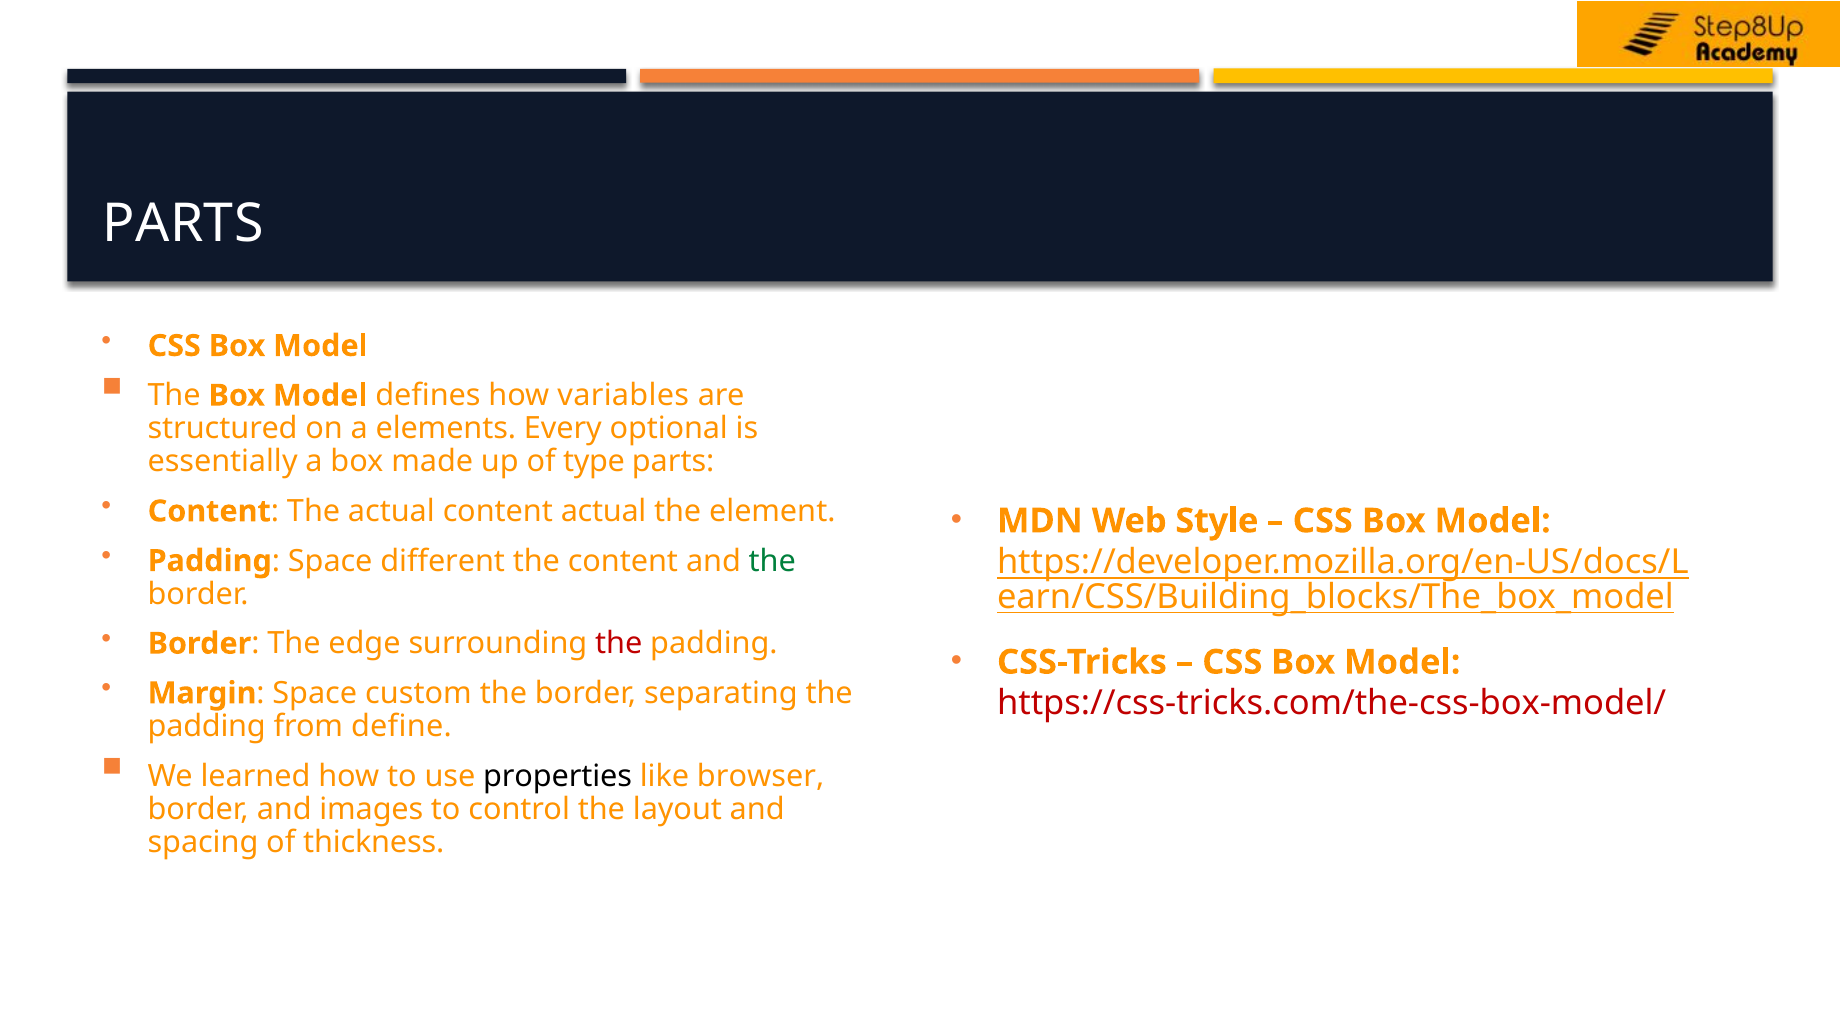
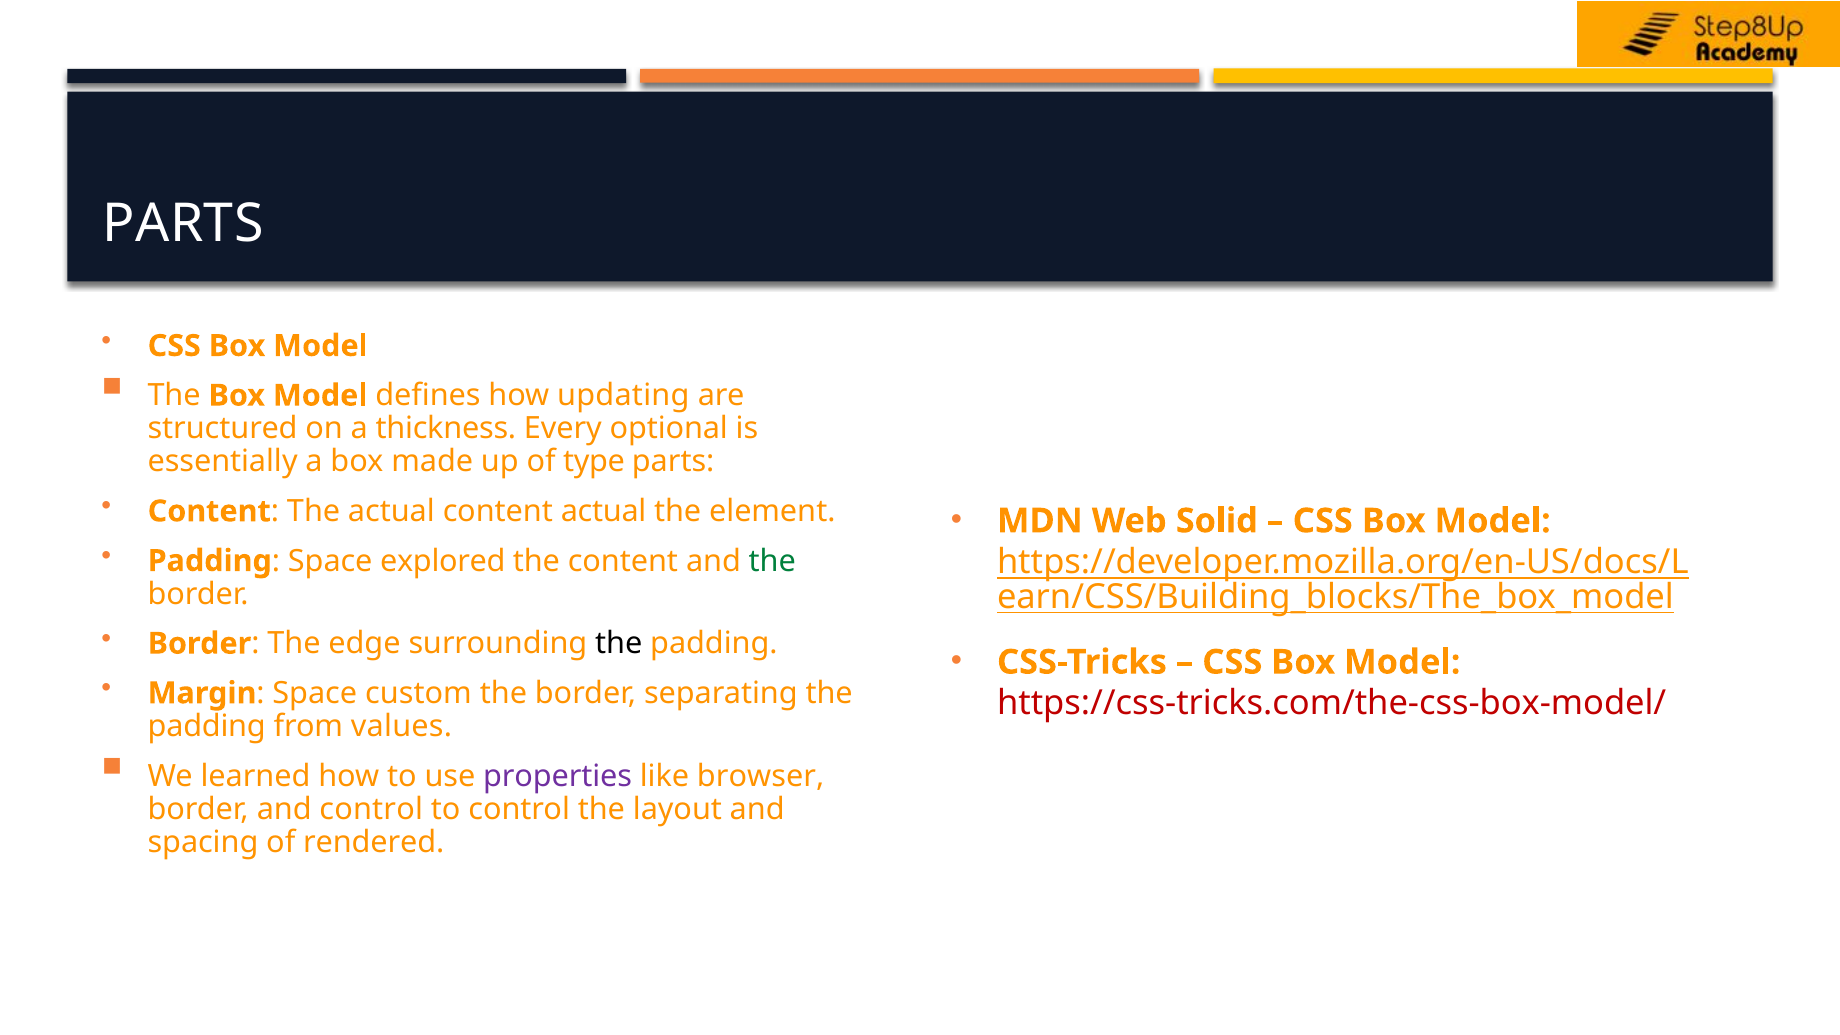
variables: variables -> updating
elements: elements -> thickness
Style: Style -> Solid
different: different -> explored
the at (619, 644) colour: red -> black
define: define -> values
properties colour: black -> purple
and images: images -> control
thickness: thickness -> rendered
